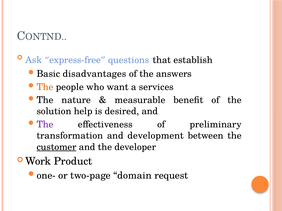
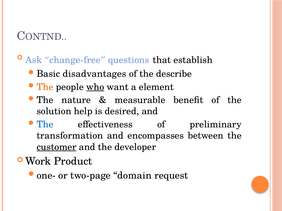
express-free: express-free -> change-free
answers: answers -> describe
who underline: none -> present
services: services -> element
The at (45, 125) colour: purple -> blue
development: development -> encompasses
